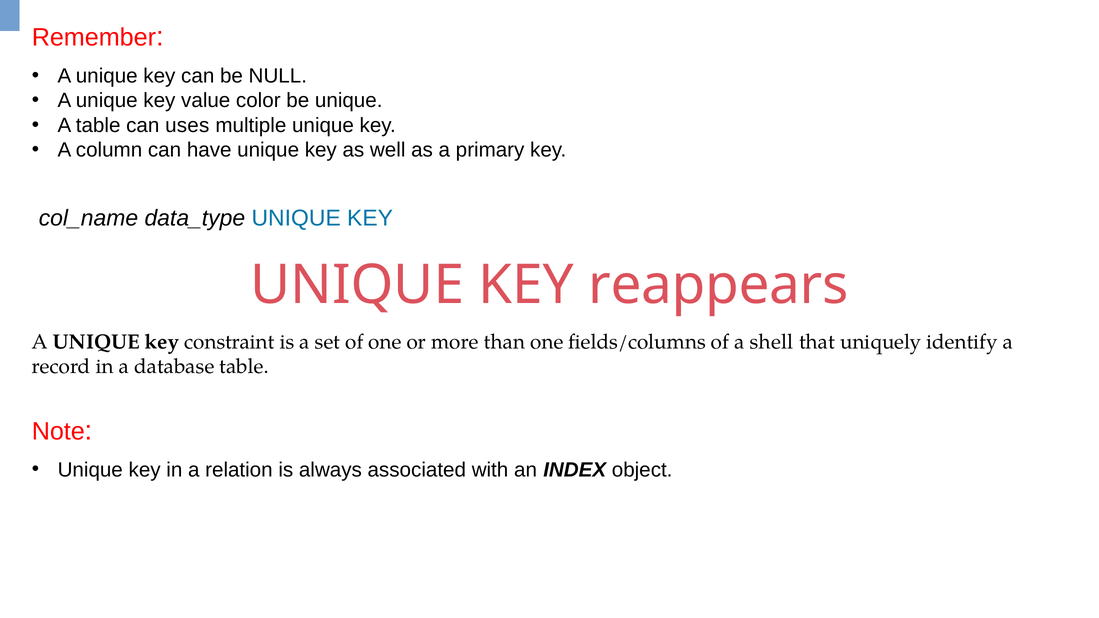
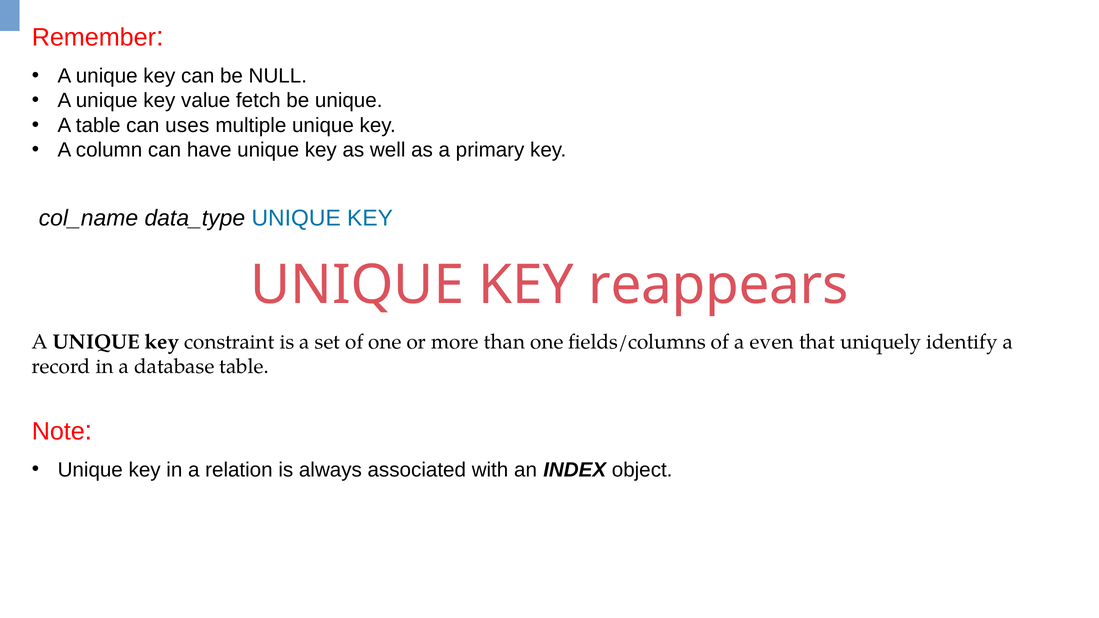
color: color -> fetch
shell: shell -> even
